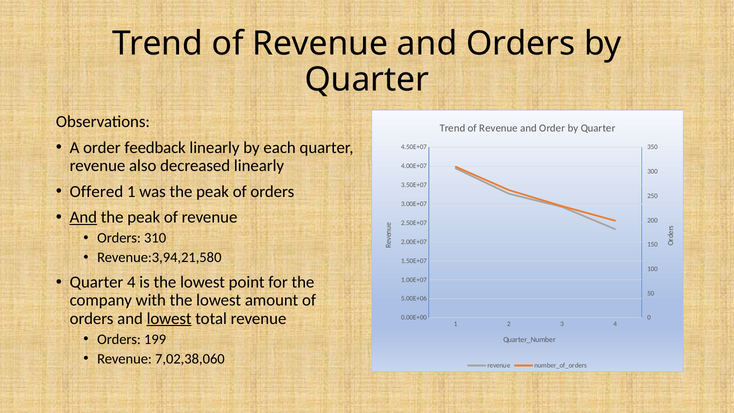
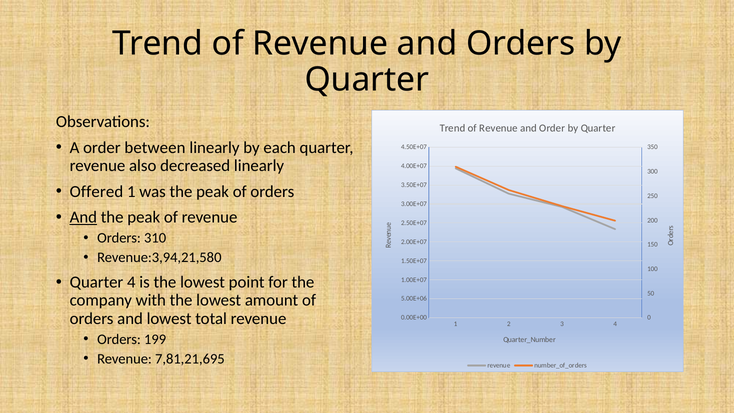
feedback: feedback -> between
lowest at (169, 318) underline: present -> none
7,02,38,060: 7,02,38,060 -> 7,81,21,695
